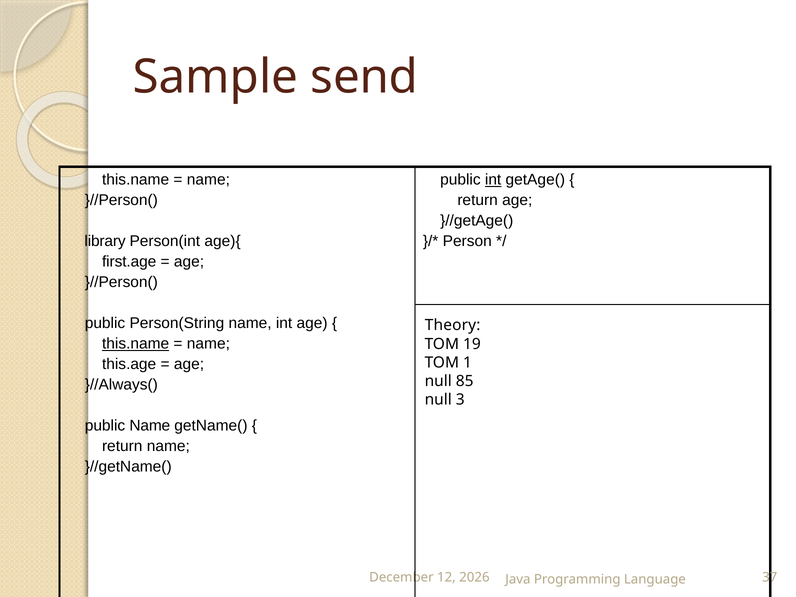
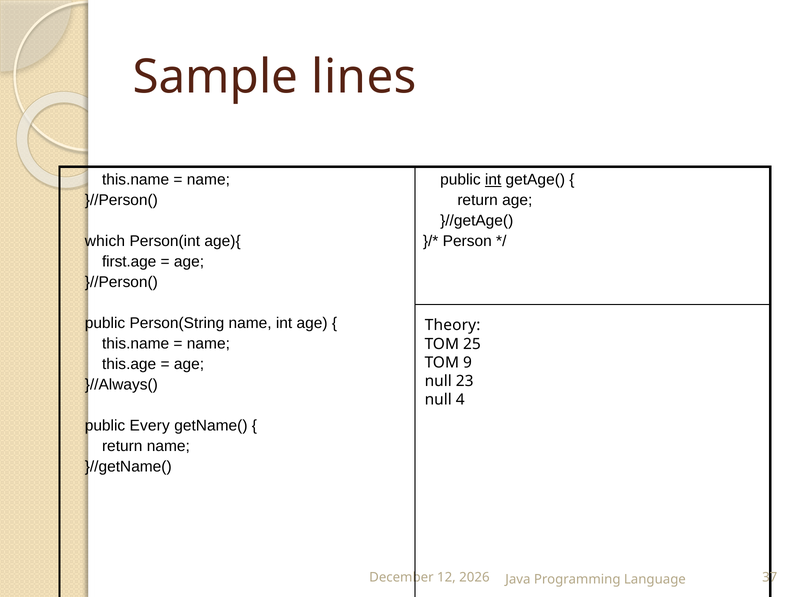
send: send -> lines
library: library -> which
this.name at (136, 344) underline: present -> none
19: 19 -> 25
1: 1 -> 9
85: 85 -> 23
3: 3 -> 4
public Name: Name -> Every
